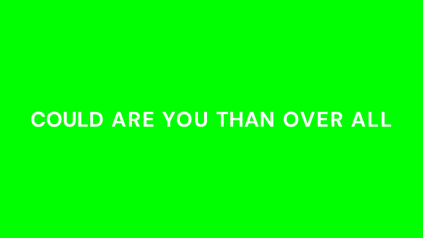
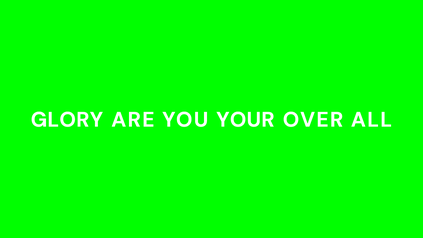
COULD: COULD -> GLORY
THAN: THAN -> YOUR
